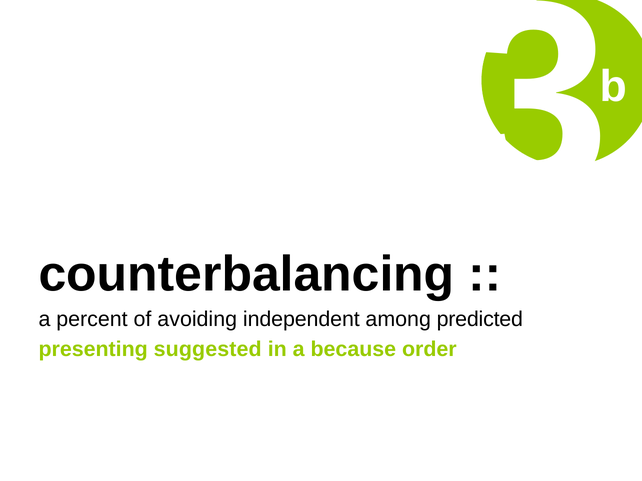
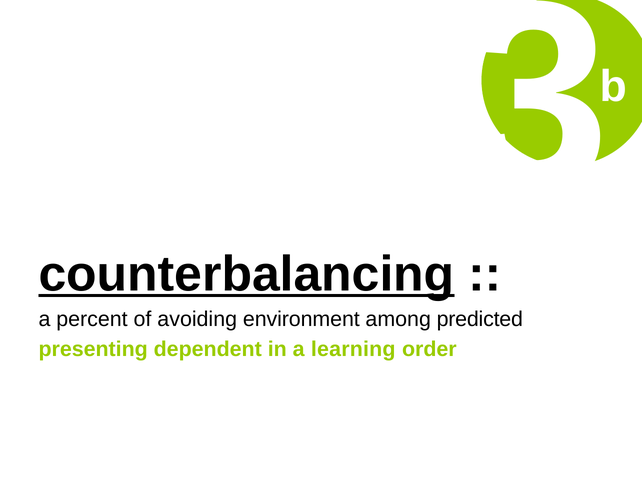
counterbalancing underline: none -> present
independent: independent -> environment
suggested: suggested -> dependent
because: because -> learning
